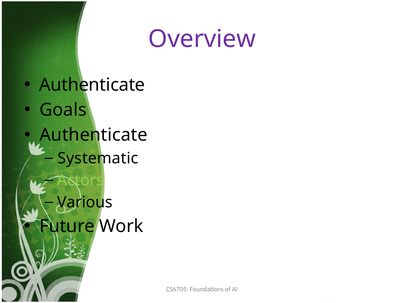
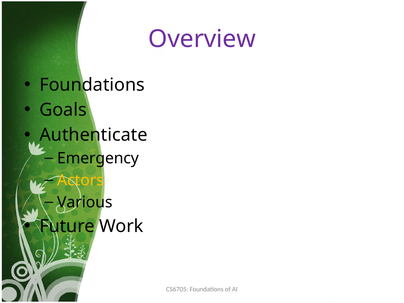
Authenticate at (92, 85): Authenticate -> Foundations
Systematic: Systematic -> Emergency
Actors colour: light green -> yellow
